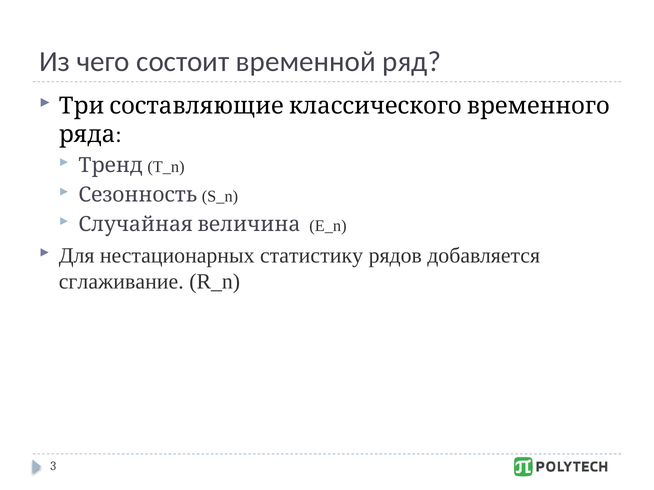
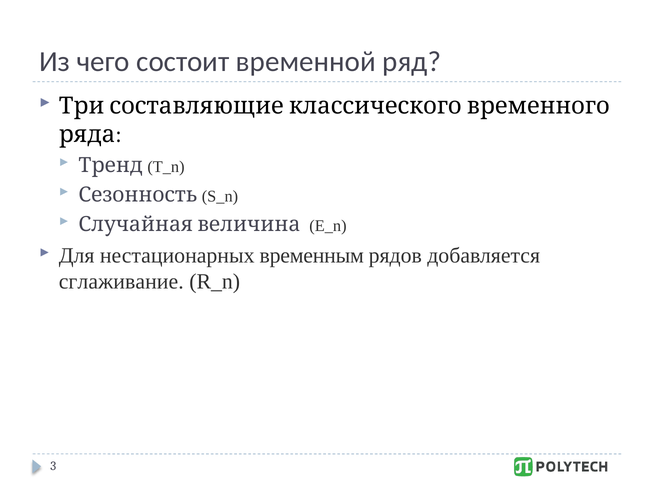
статистику: статистику -> временным
